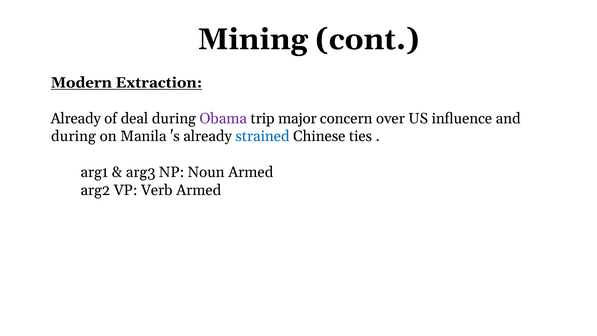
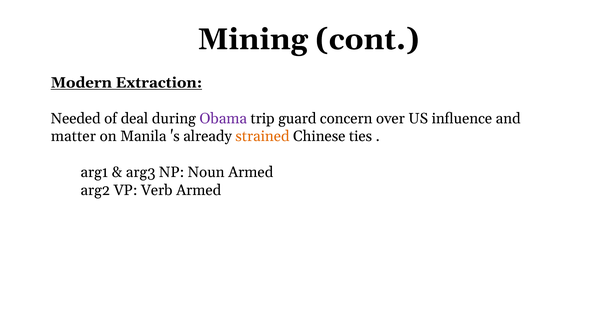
Already at (76, 118): Already -> Needed
major: major -> guard
during at (73, 136): during -> matter
strained colour: blue -> orange
